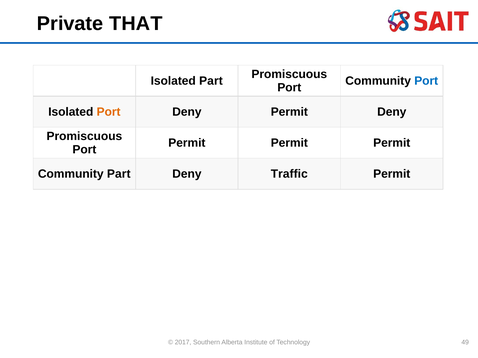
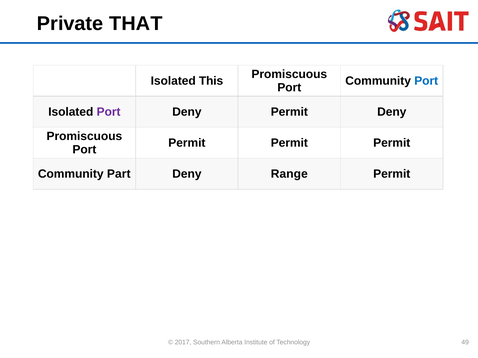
Isolated Part: Part -> This
Port at (109, 112) colour: orange -> purple
Traffic: Traffic -> Range
